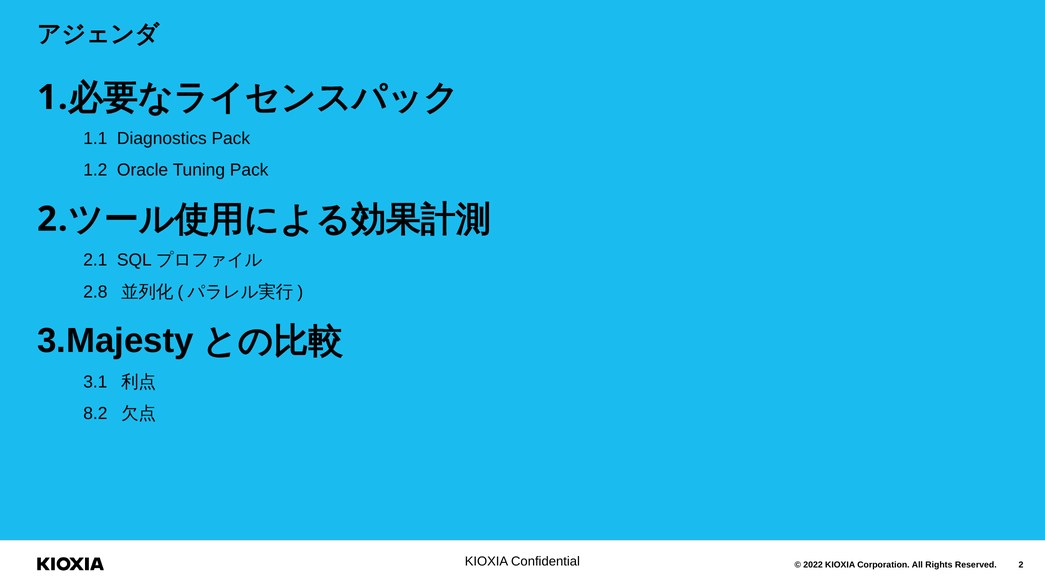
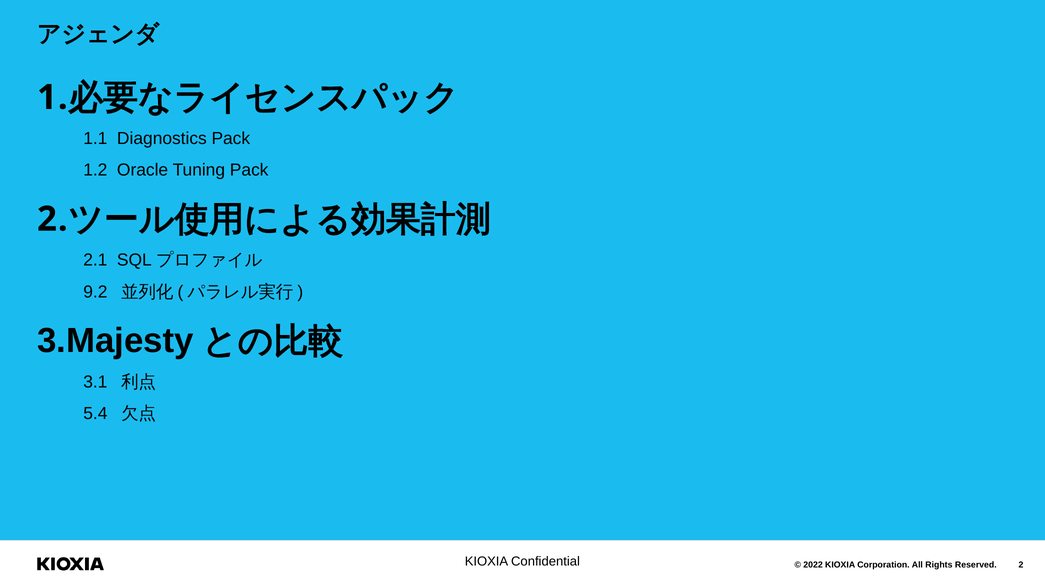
2.8: 2.8 -> 9.2
8.2: 8.2 -> 5.4
